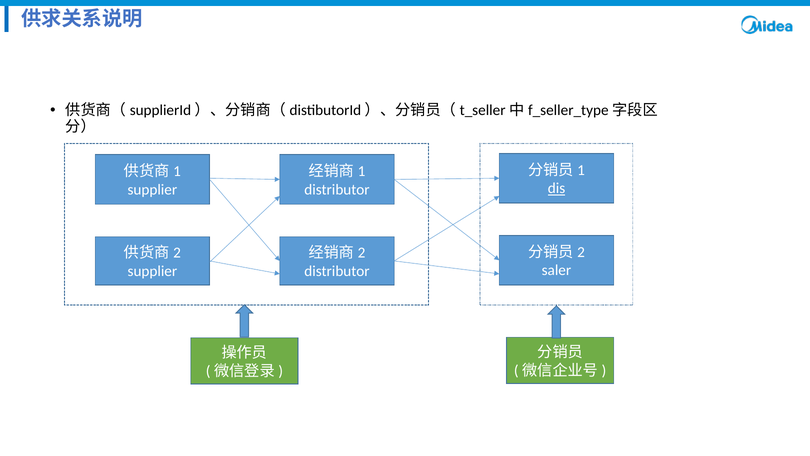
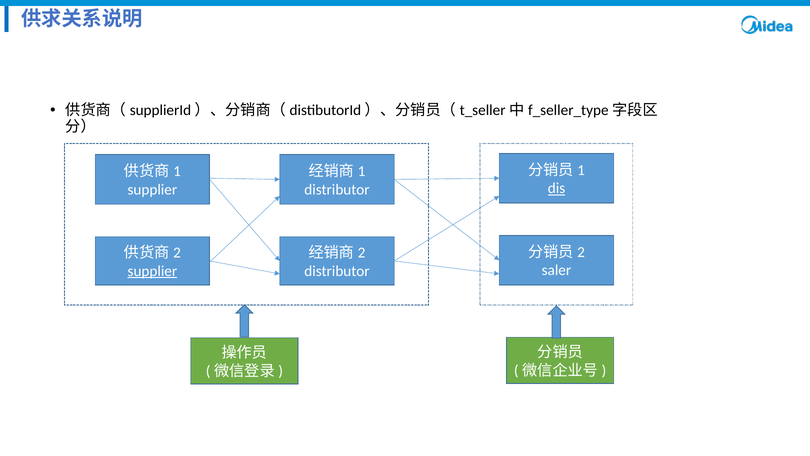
supplier at (152, 271) underline: none -> present
